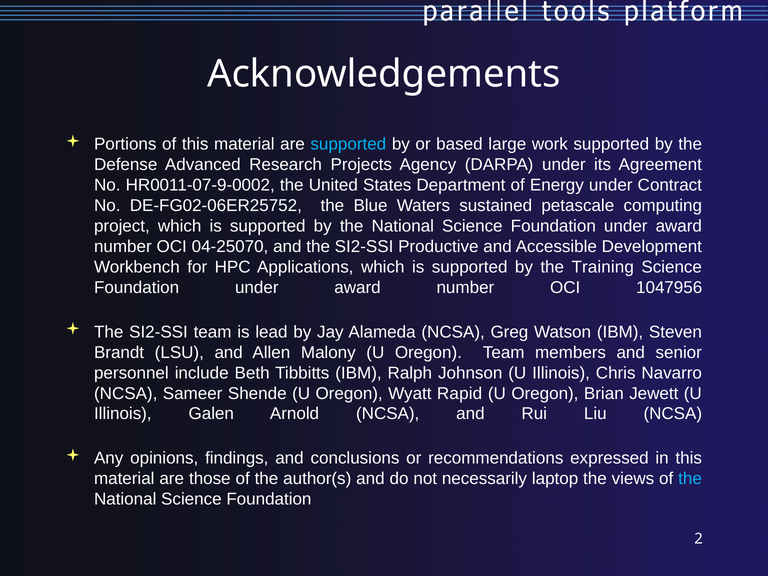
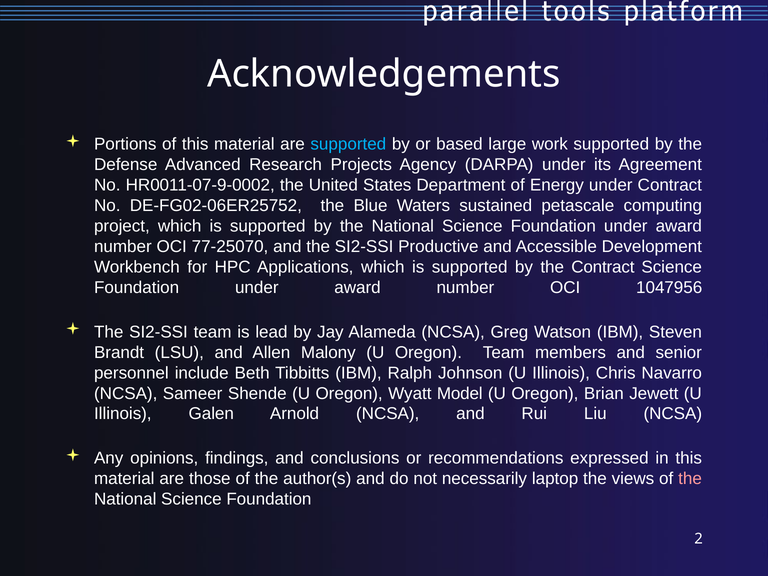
04-25070: 04-25070 -> 77-25070
the Training: Training -> Contract
Rapid: Rapid -> Model
the at (690, 479) colour: light blue -> pink
